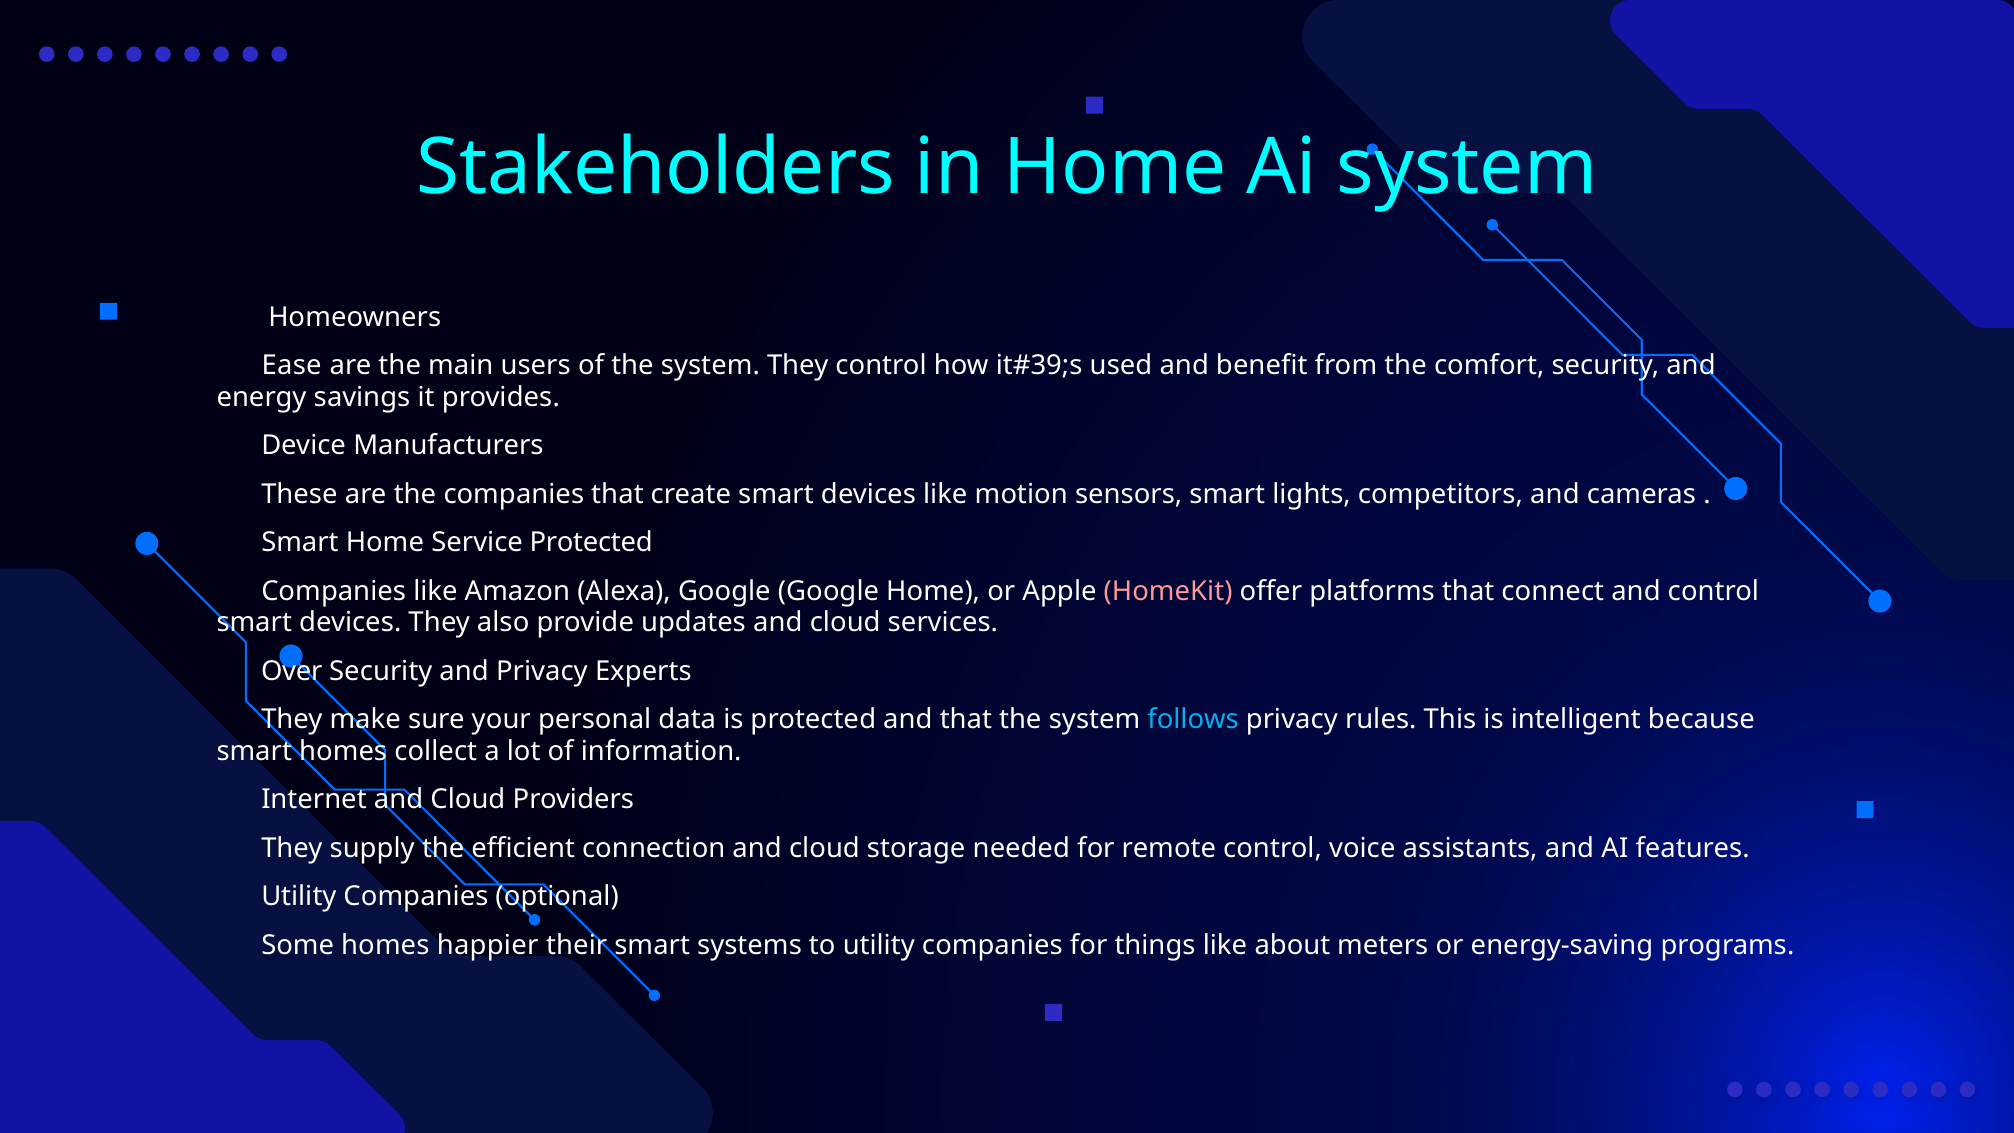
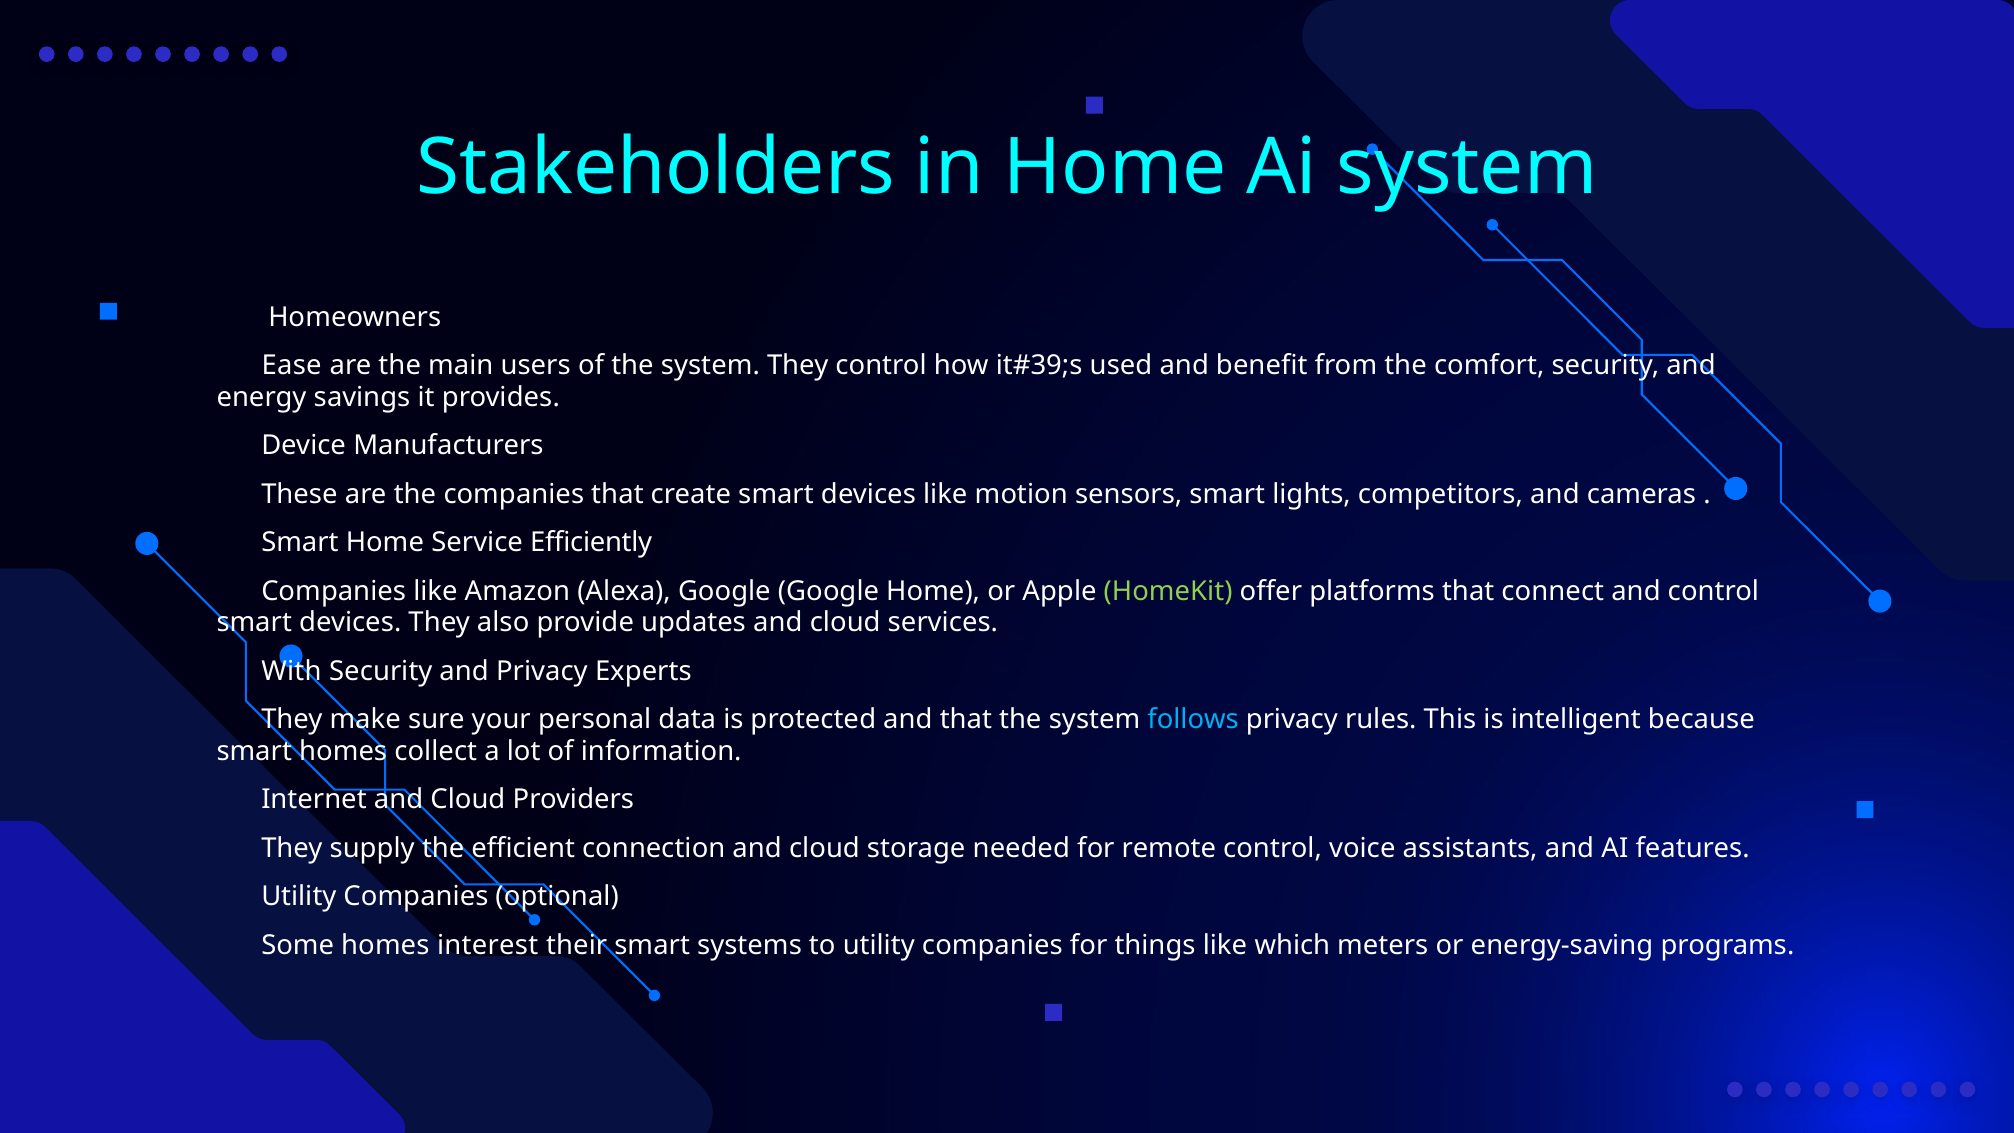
Service Protected: Protected -> Efficiently
HomeKit colour: pink -> light green
Over: Over -> With
happier: happier -> interest
about: about -> which
